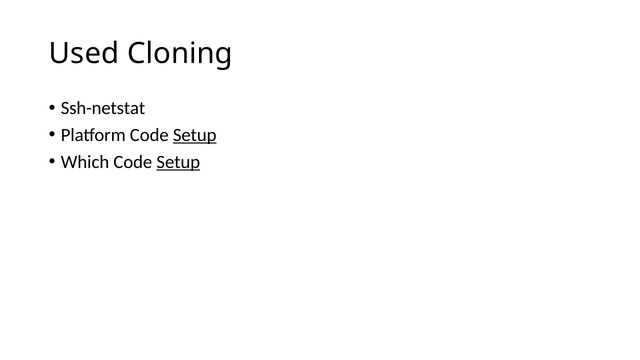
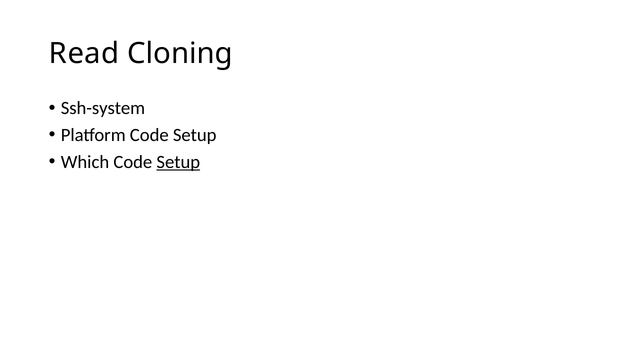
Used: Used -> Read
Ssh-netstat: Ssh-netstat -> Ssh-system
Setup at (195, 135) underline: present -> none
